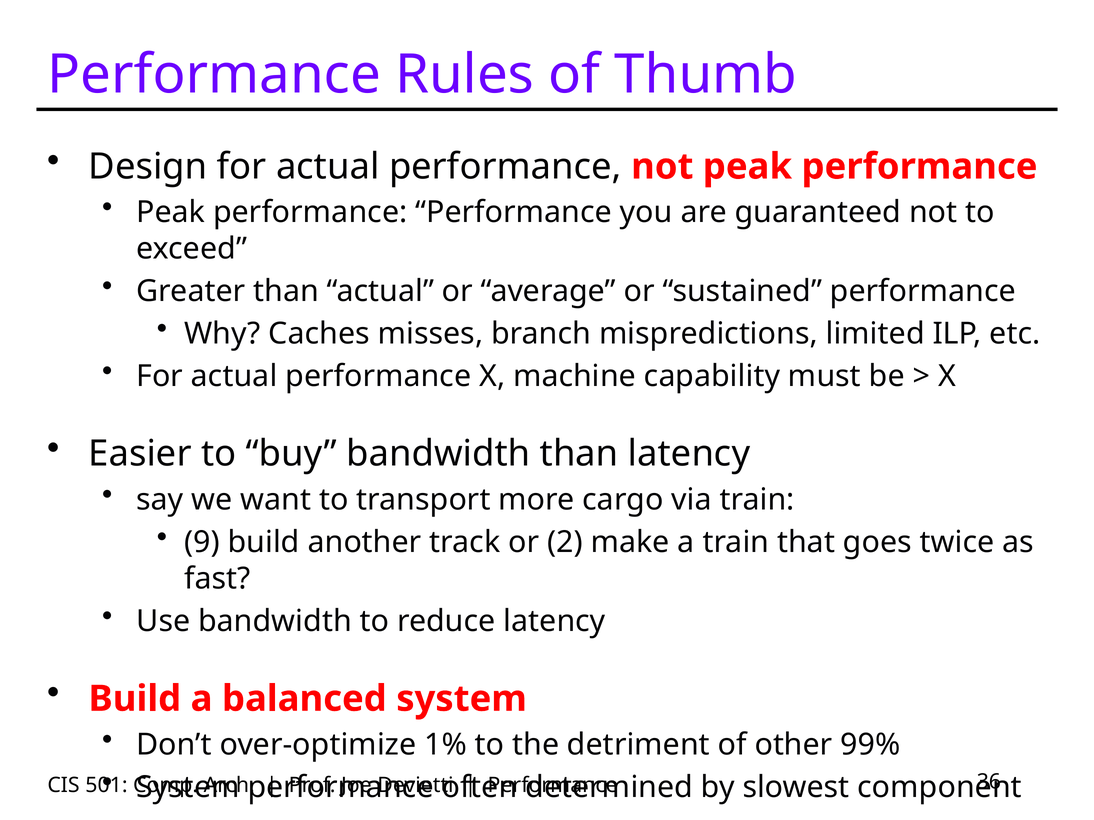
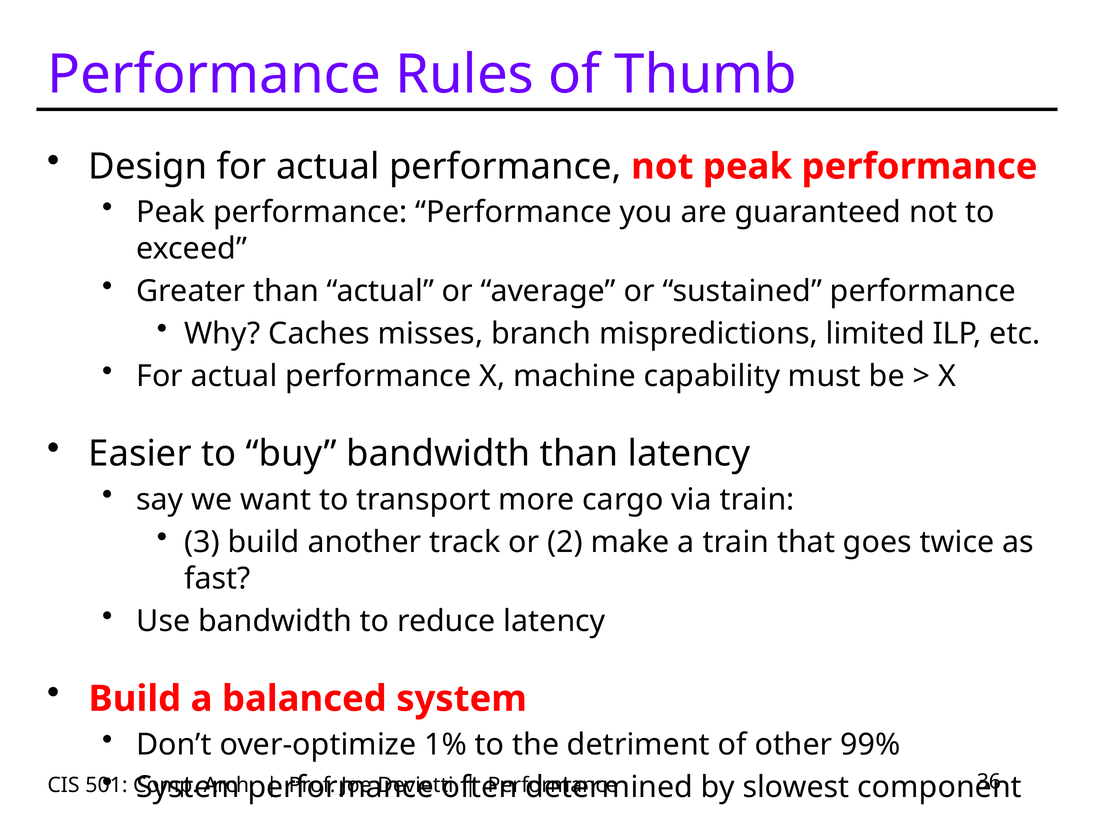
9: 9 -> 3
